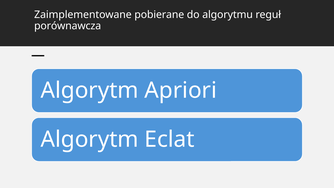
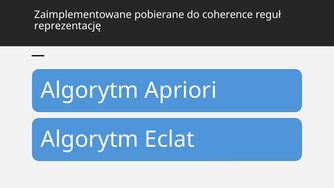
algorytmu: algorytmu -> coherence
porównawcza: porównawcza -> reprezentację
